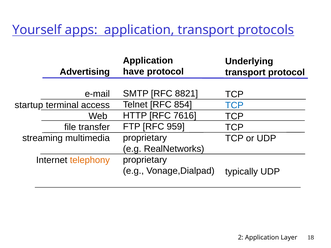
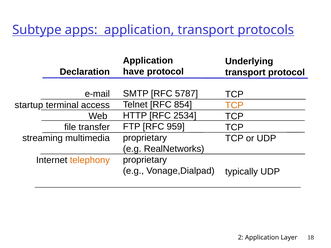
Yourself: Yourself -> Subtype
Advertising: Advertising -> Declaration
8821: 8821 -> 5787
TCP at (234, 105) colour: blue -> orange
7616: 7616 -> 2534
